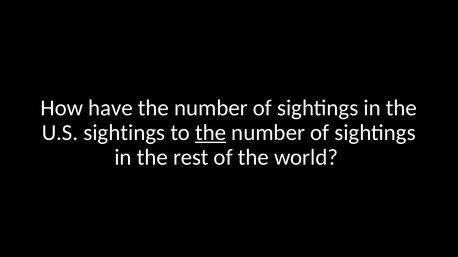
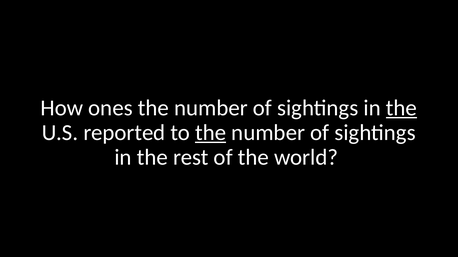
have: have -> ones
the at (401, 108) underline: none -> present
U.S sightings: sightings -> reported
